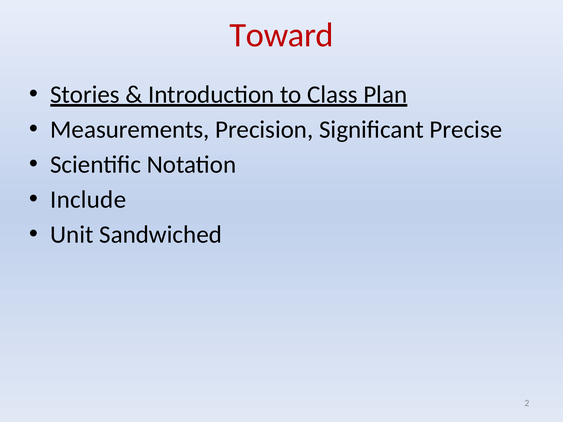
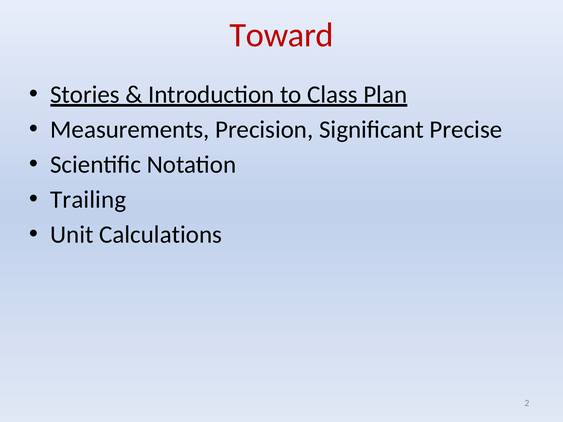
Include: Include -> Trailing
Sandwiched: Sandwiched -> Calculations
